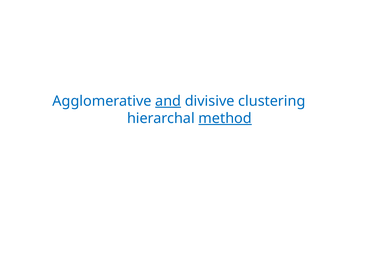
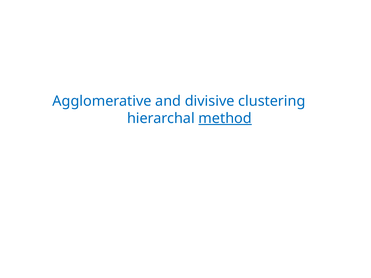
and underline: present -> none
